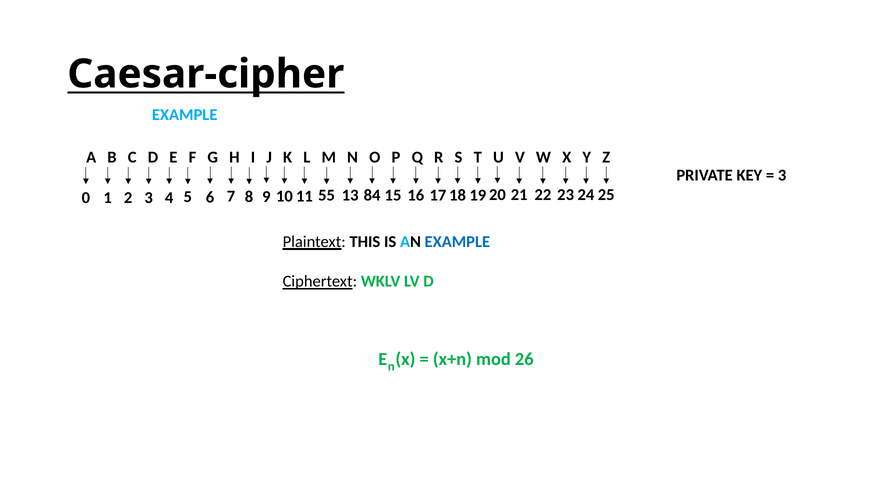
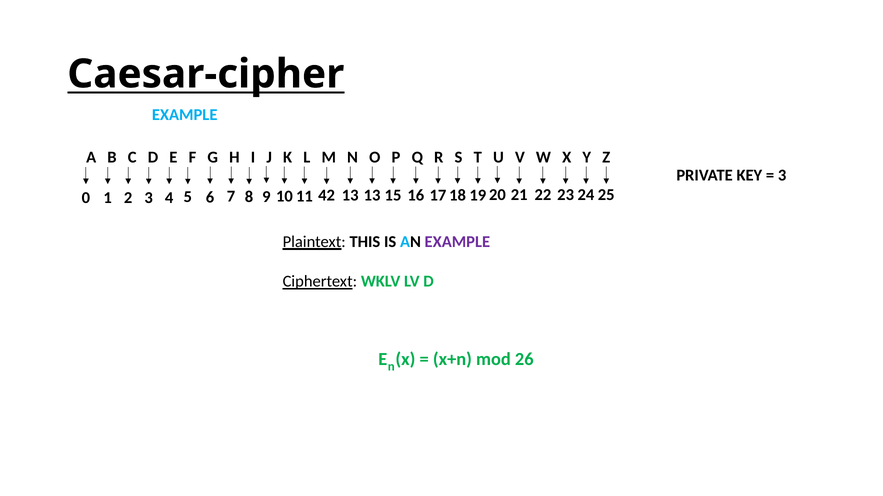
55: 55 -> 42
13 84: 84 -> 13
EXAMPLE at (457, 242) colour: blue -> purple
